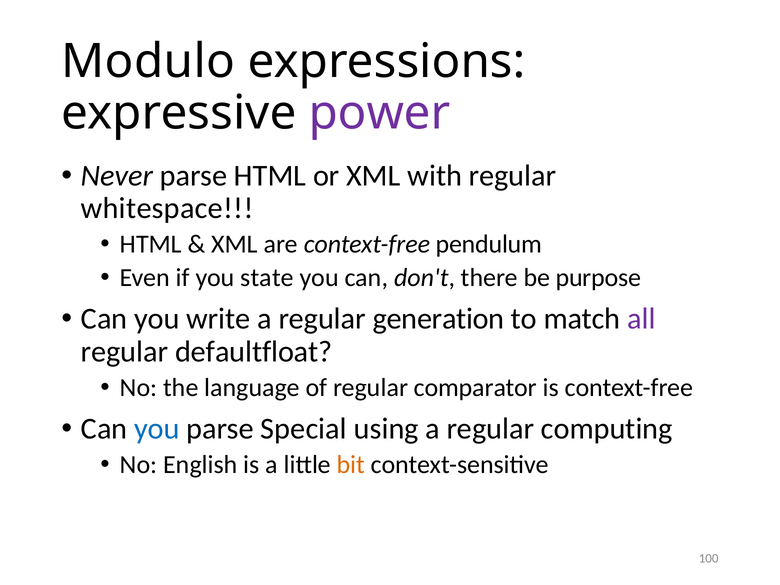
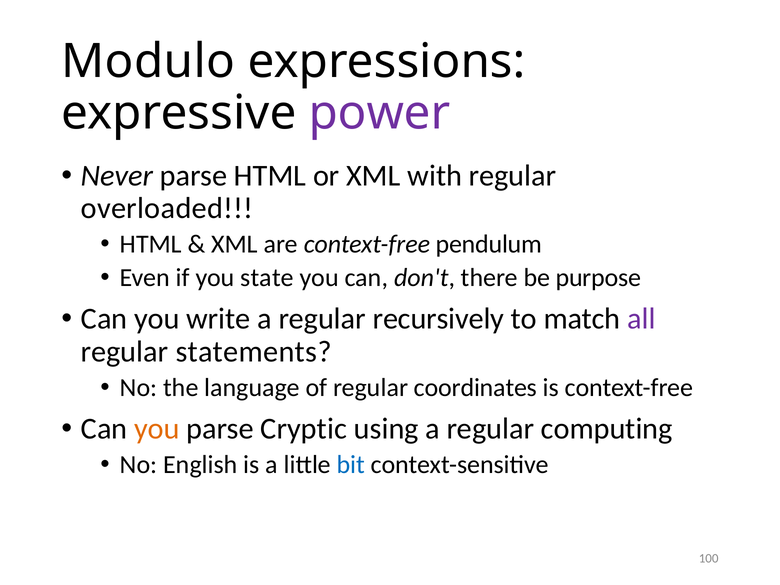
whitespace: whitespace -> overloaded
generation: generation -> recursively
defaultfloat: defaultfloat -> statements
comparator: comparator -> coordinates
you at (157, 429) colour: blue -> orange
Special: Special -> Cryptic
bit colour: orange -> blue
